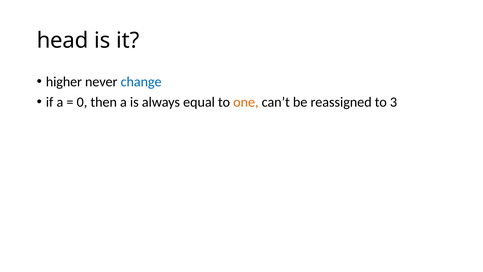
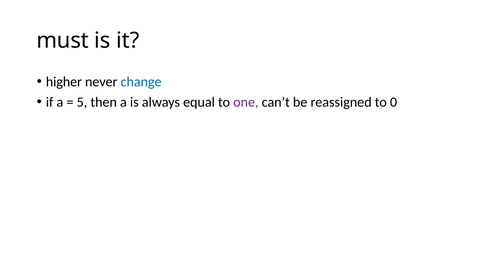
head: head -> must
0: 0 -> 5
one colour: orange -> purple
3: 3 -> 0
